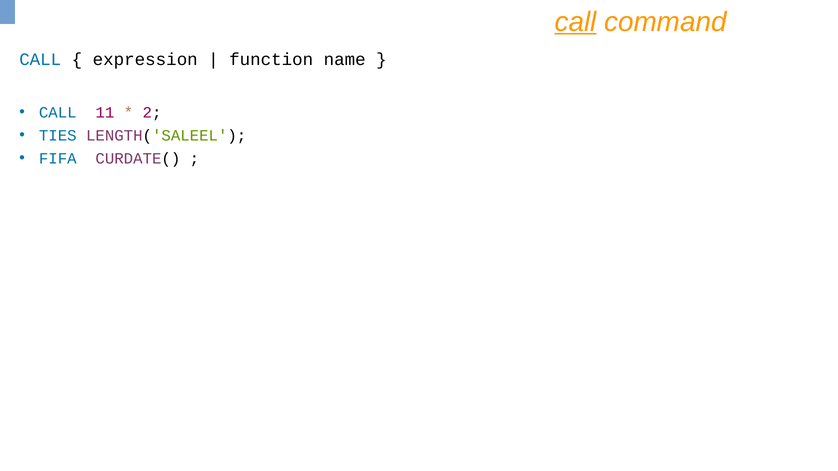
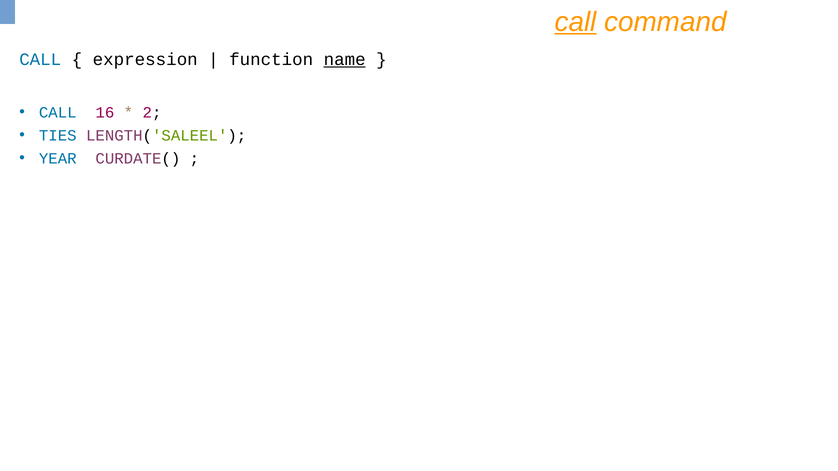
name underline: none -> present
11: 11 -> 16
FIFA: FIFA -> YEAR
